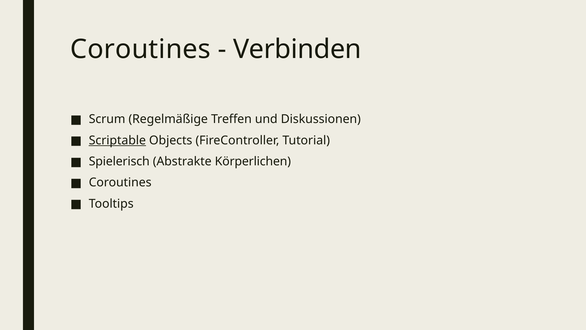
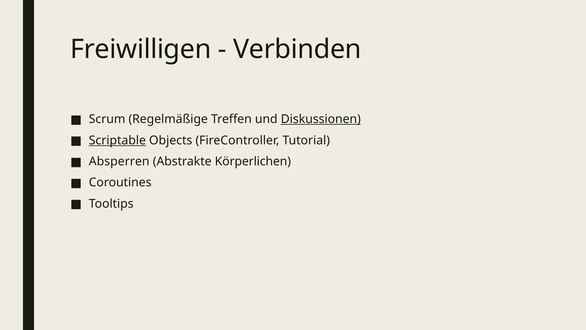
Coroutines at (141, 49): Coroutines -> Freiwilligen
Diskussionen underline: none -> present
Spielerisch: Spielerisch -> Absperren
